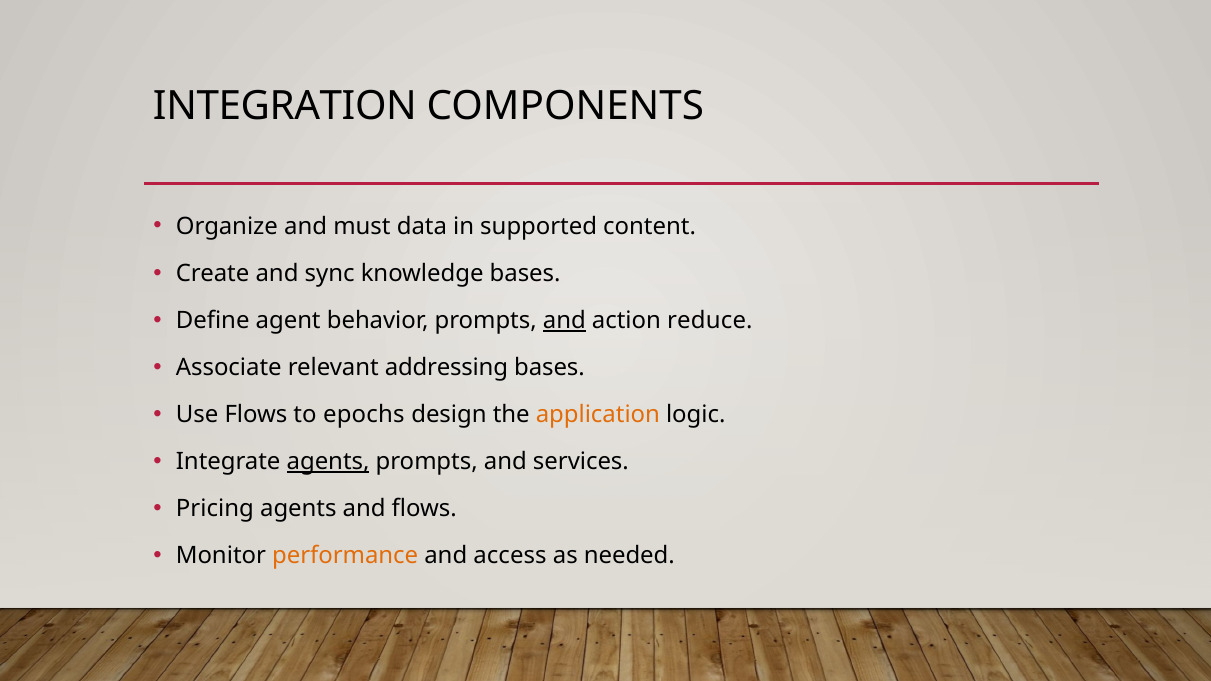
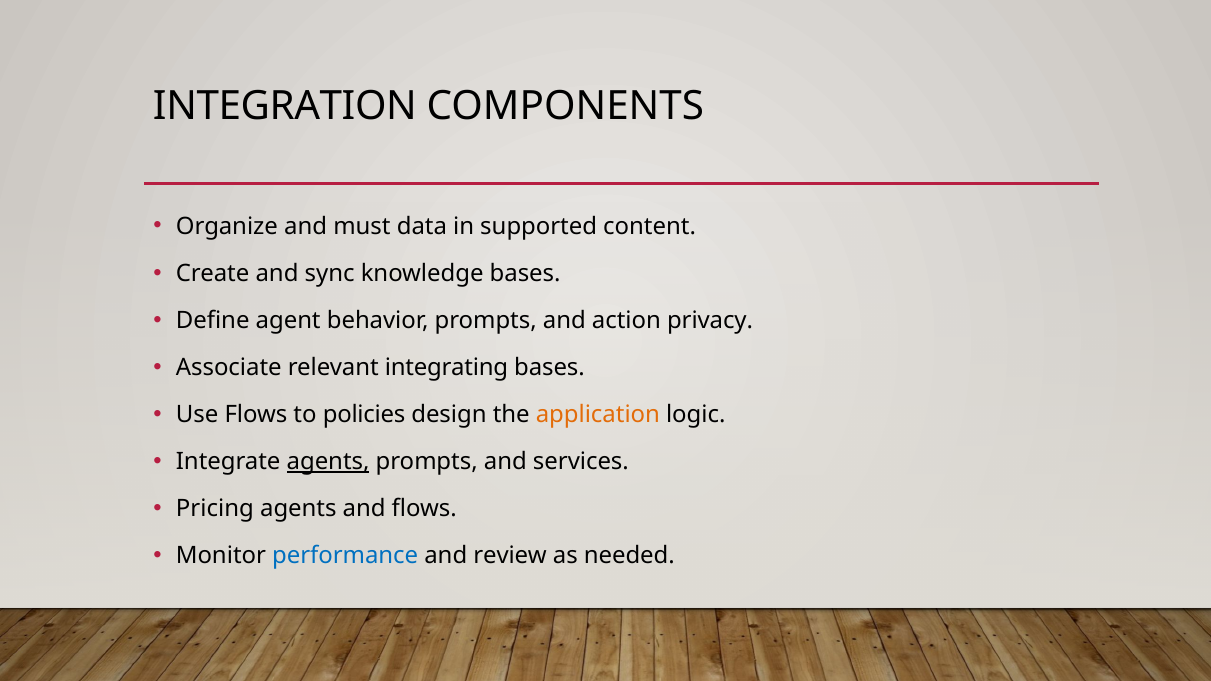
and at (564, 321) underline: present -> none
reduce: reduce -> privacy
addressing: addressing -> integrating
epochs: epochs -> policies
performance colour: orange -> blue
access: access -> review
